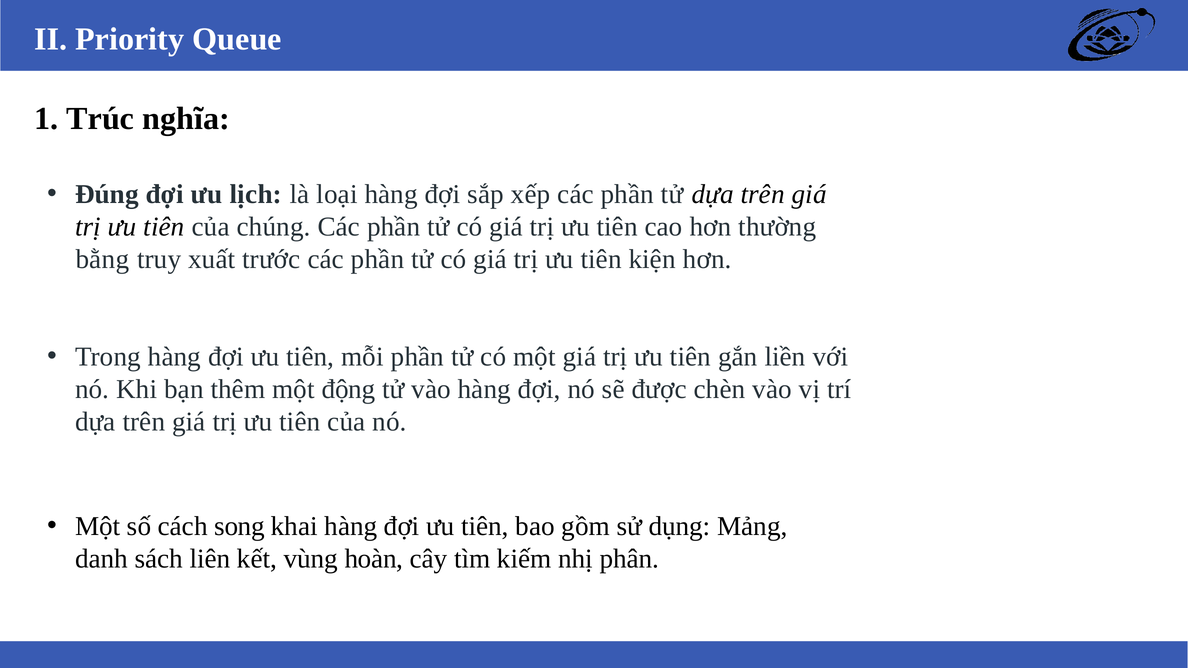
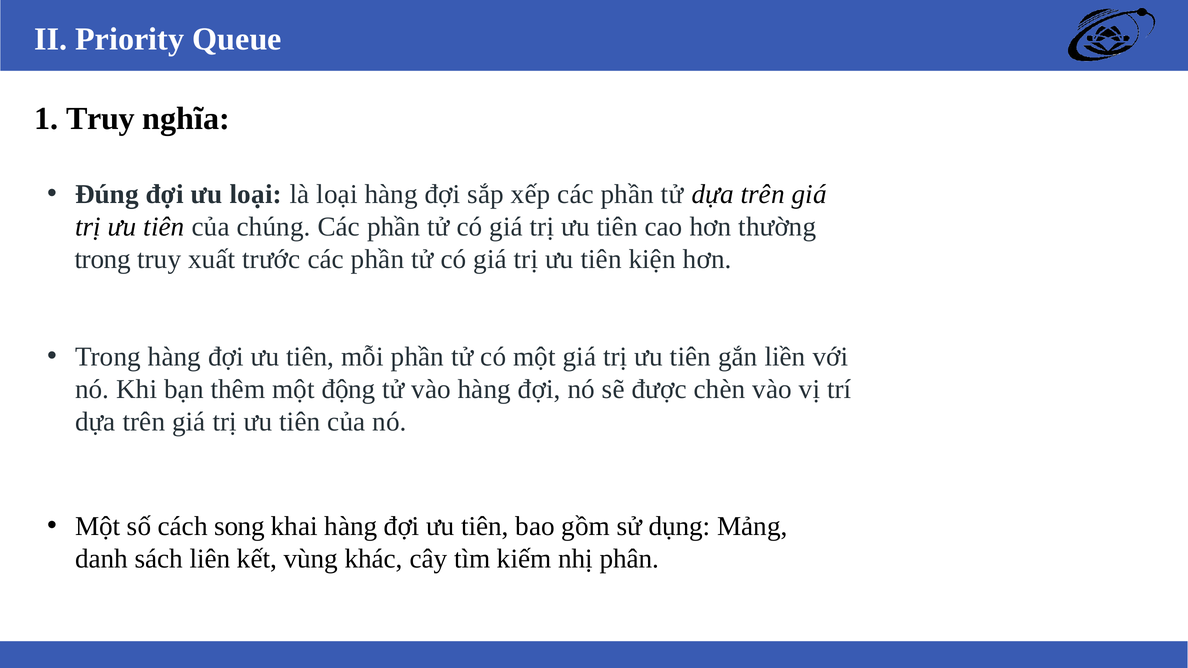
1 Trúc: Trúc -> Truy
ưu lịch: lịch -> loại
bằng at (102, 260): bằng -> trong
hoàn: hoàn -> khác
